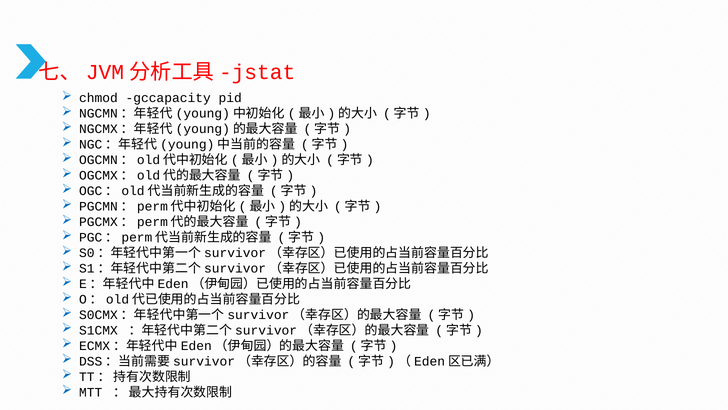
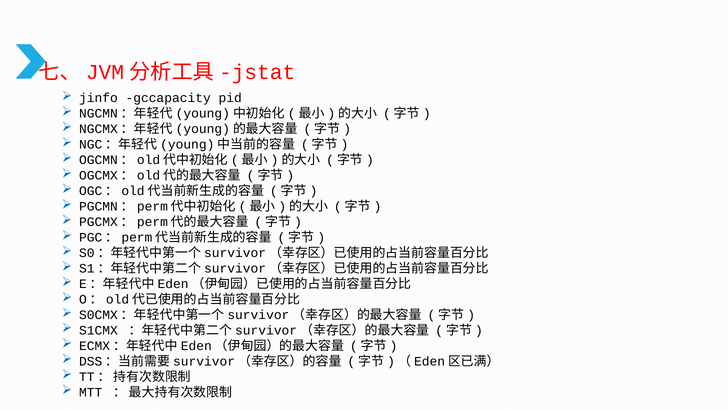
chmod: chmod -> jinfo
